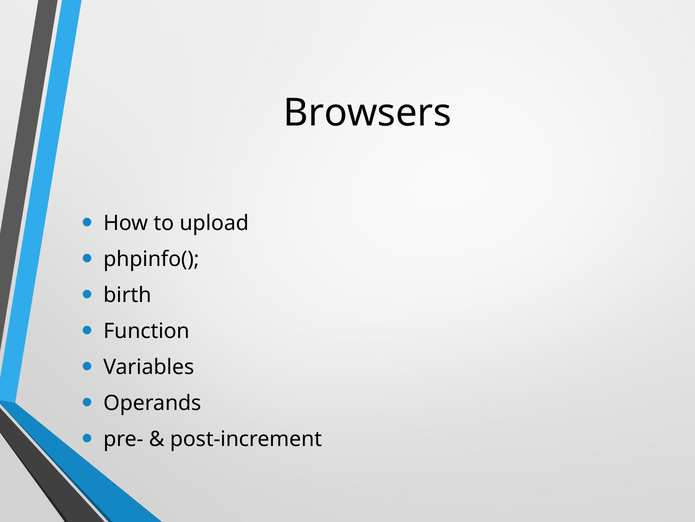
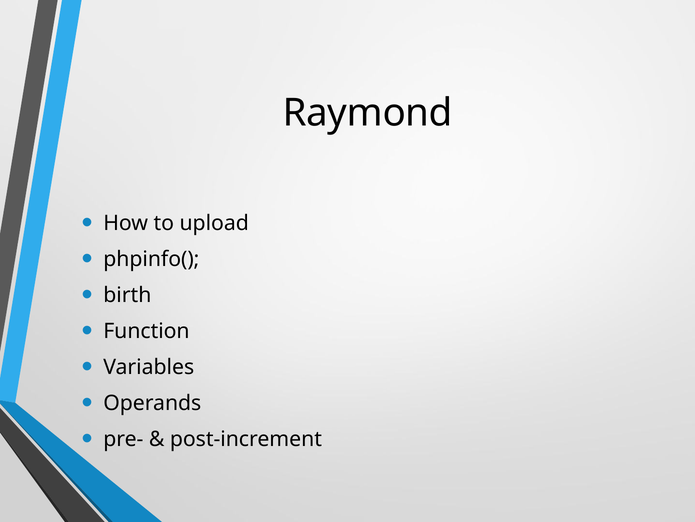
Browsers: Browsers -> Raymond
